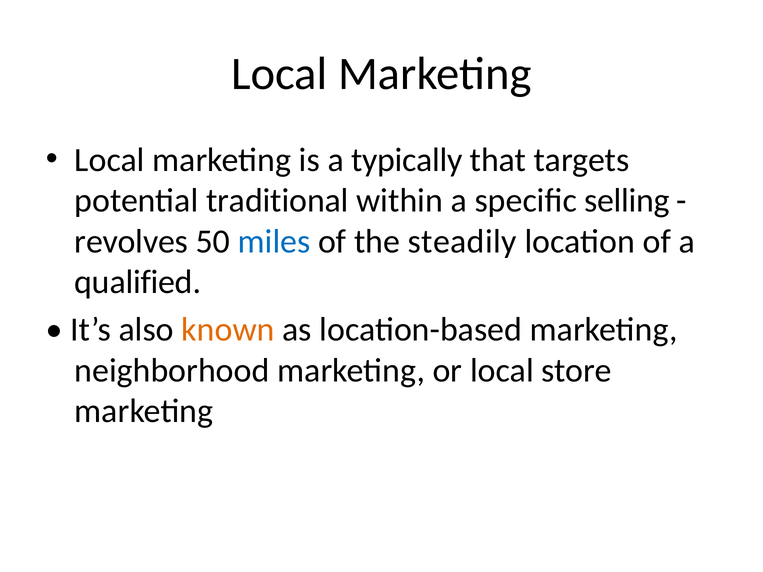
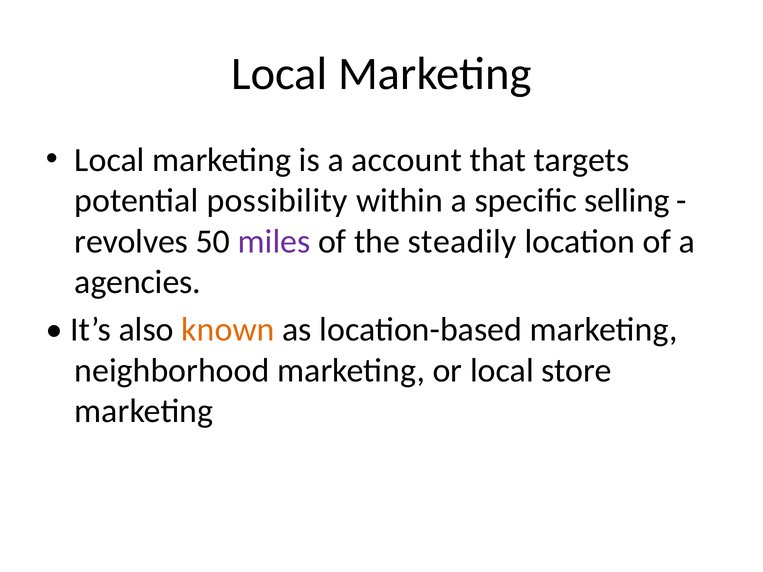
typically: typically -> account
traditional: traditional -> possibility
miles colour: blue -> purple
qualified: qualified -> agencies
